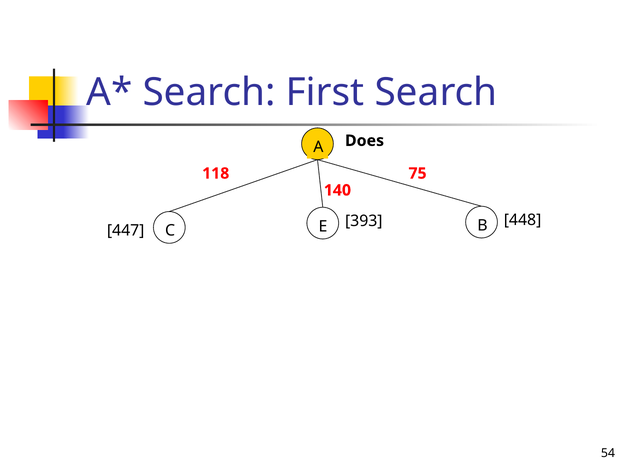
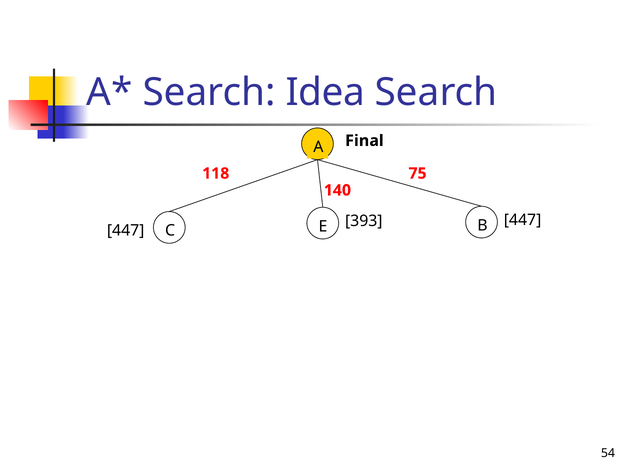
First: First -> Idea
Does: Does -> Final
393 448: 448 -> 447
